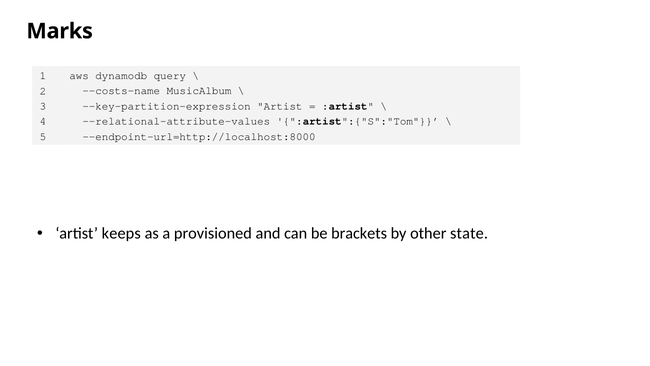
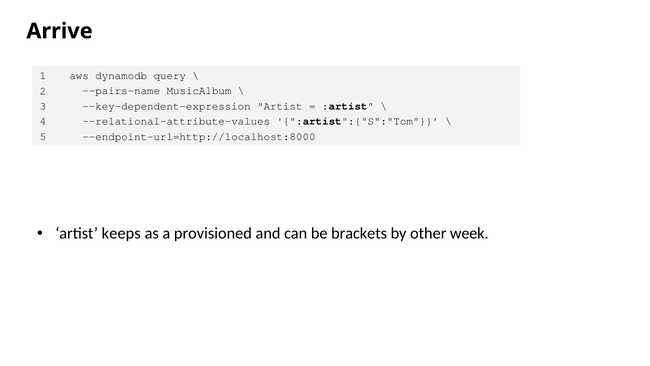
Marks: Marks -> Arrive
--costs-name: --costs-name -> --pairs-name
--key-partition-expression: --key-partition-expression -> --key-dependent-expression
state: state -> week
